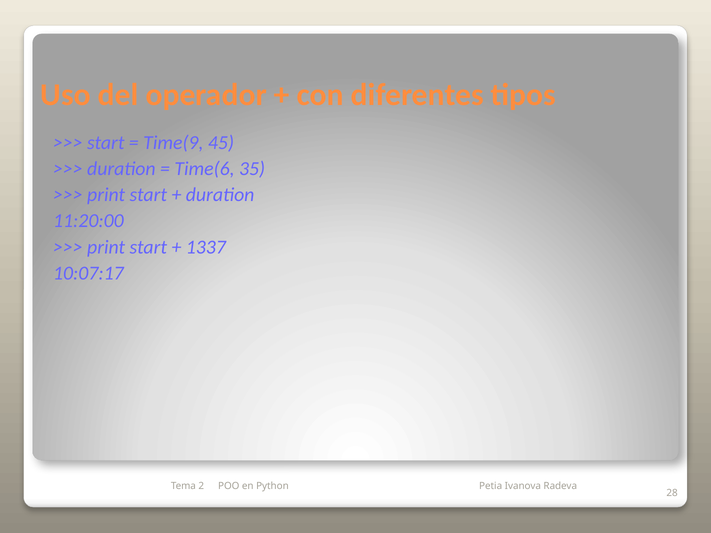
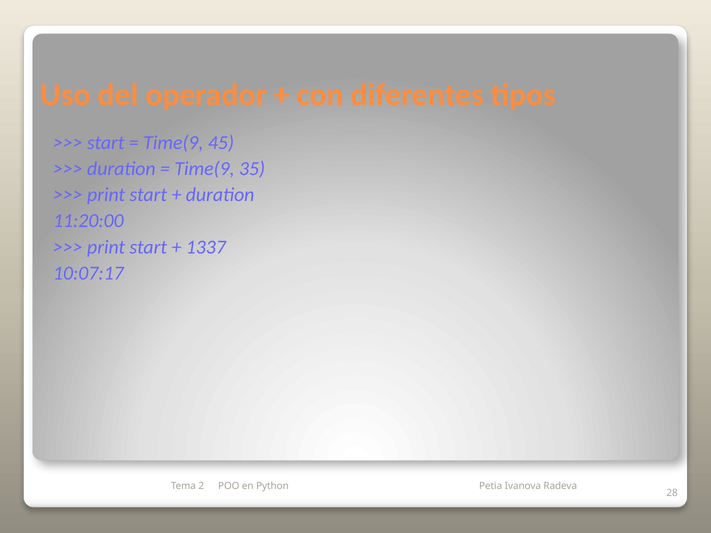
Time(6 at (205, 169): Time(6 -> Time(9
